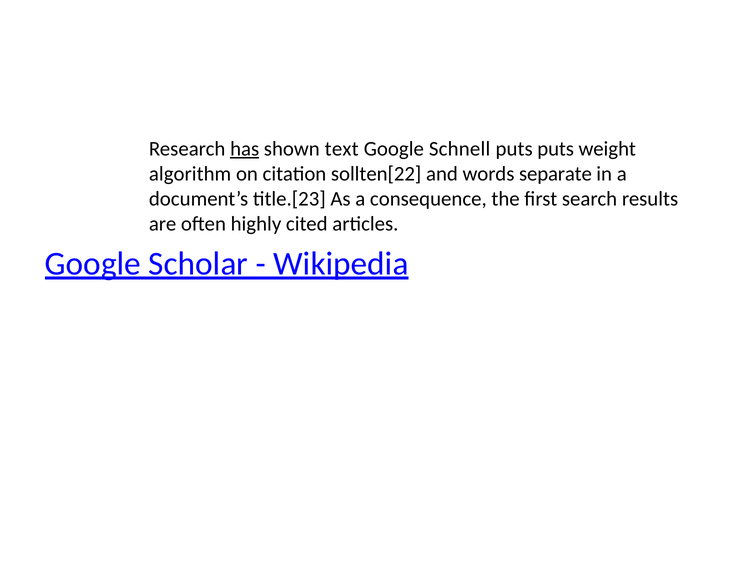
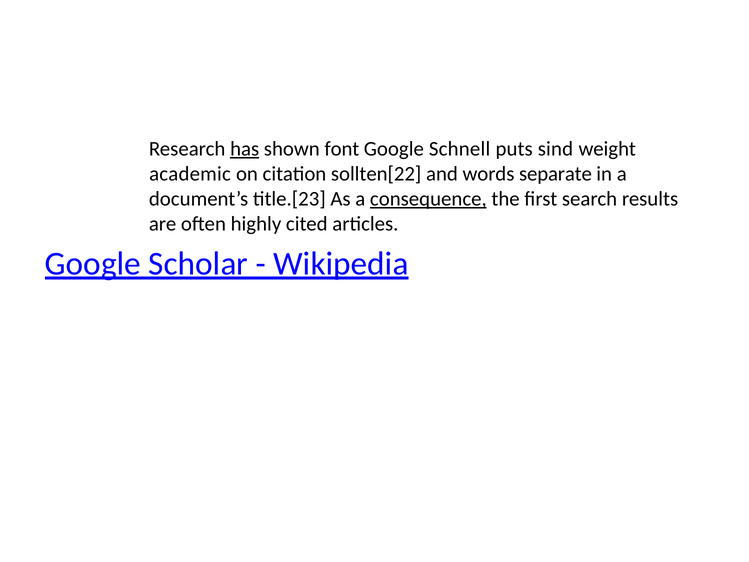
text: text -> font
puts puts: puts -> sind
algorithm: algorithm -> academic
consequence underline: none -> present
